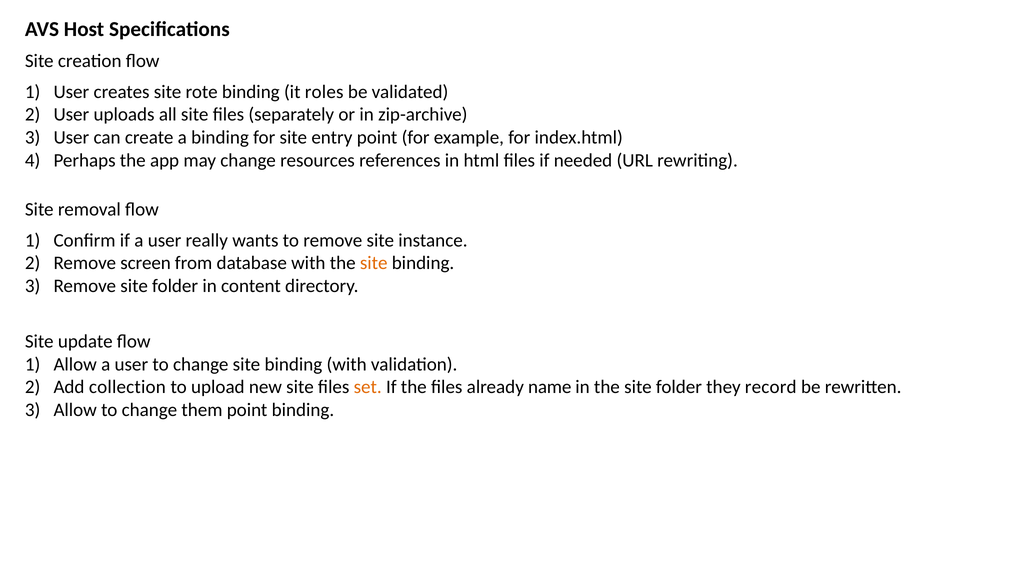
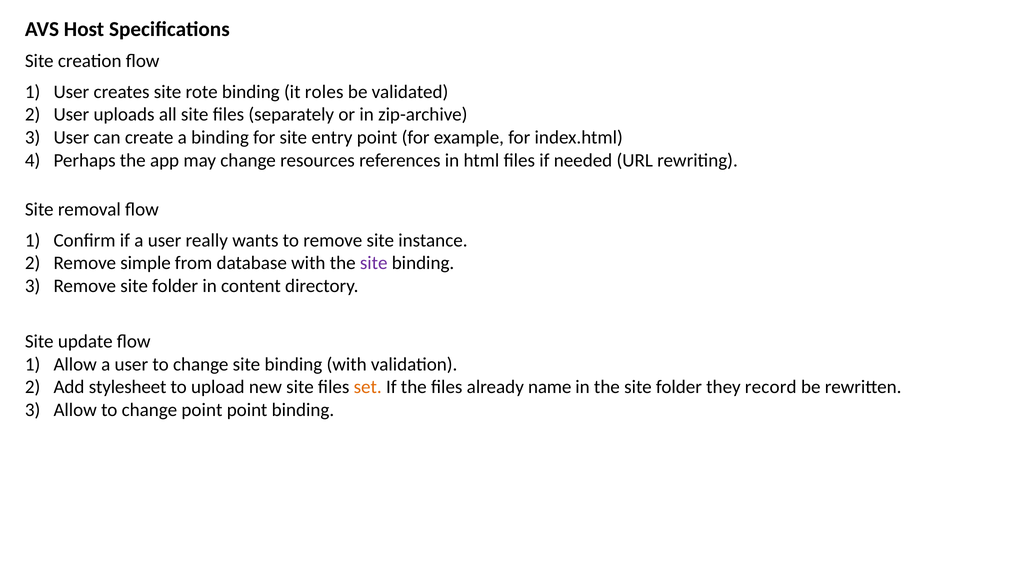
screen: screen -> simple
site at (374, 263) colour: orange -> purple
collection: collection -> stylesheet
change them: them -> point
